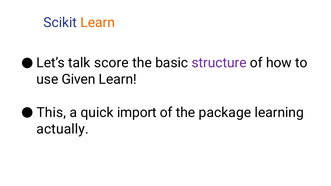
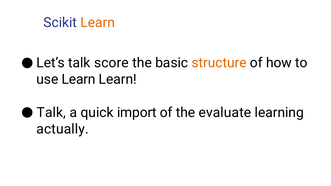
structure colour: purple -> orange
use Given: Given -> Learn
This at (51, 113): This -> Talk
package: package -> evaluate
